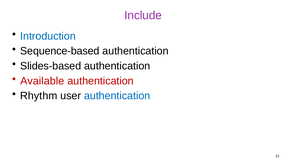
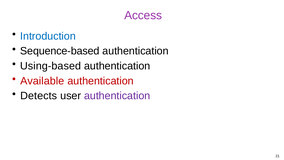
Include: Include -> Access
Slides-based: Slides-based -> Using-based
Rhythm: Rhythm -> Detects
authentication at (117, 96) colour: blue -> purple
